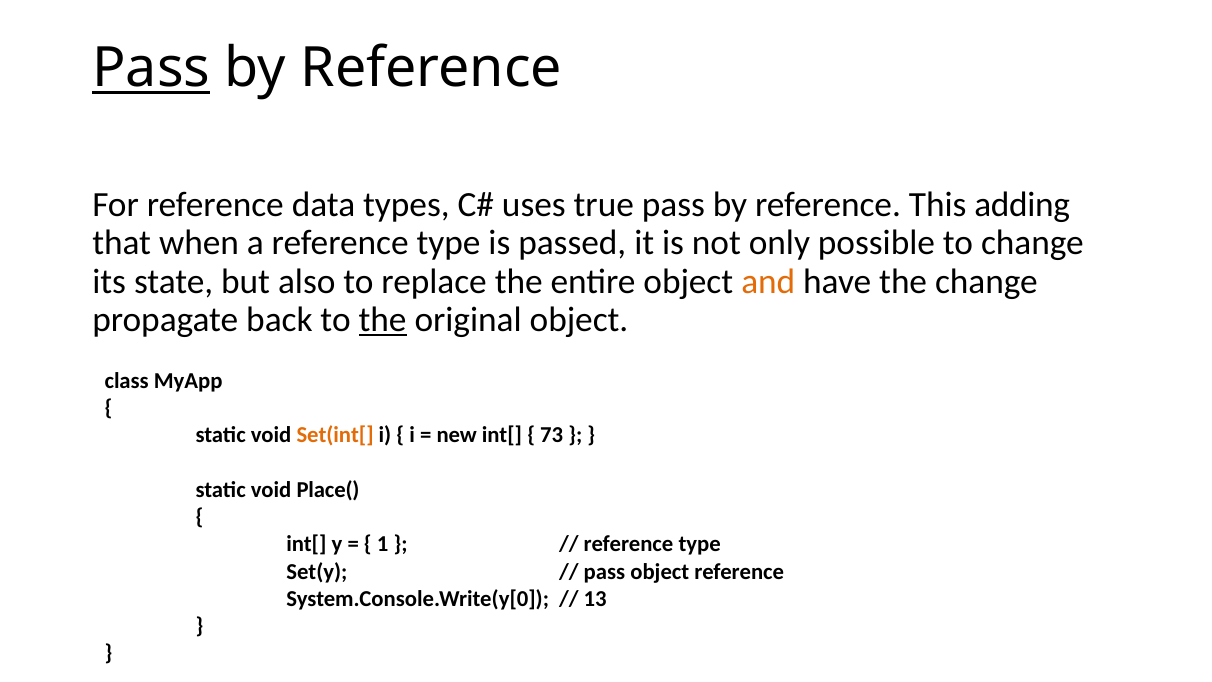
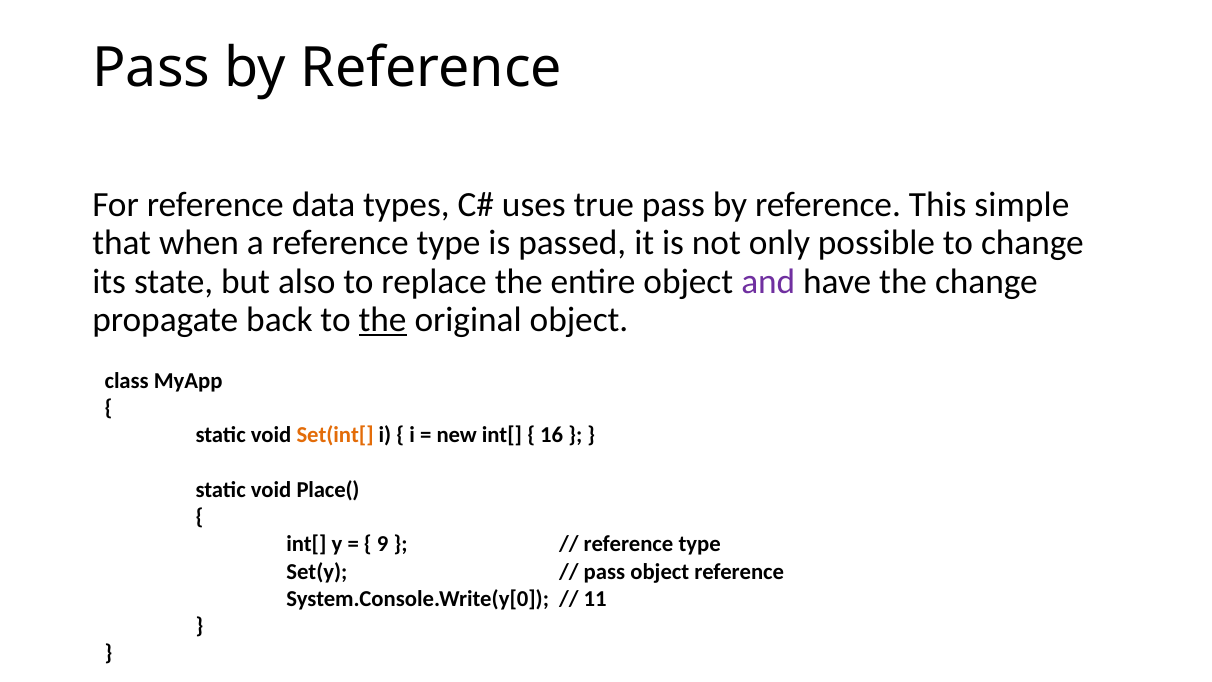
Pass at (151, 68) underline: present -> none
adding: adding -> simple
and colour: orange -> purple
73: 73 -> 16
1: 1 -> 9
13: 13 -> 11
